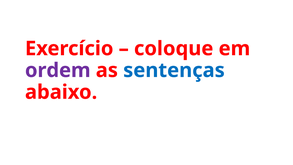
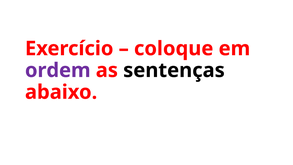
sentenças colour: blue -> black
